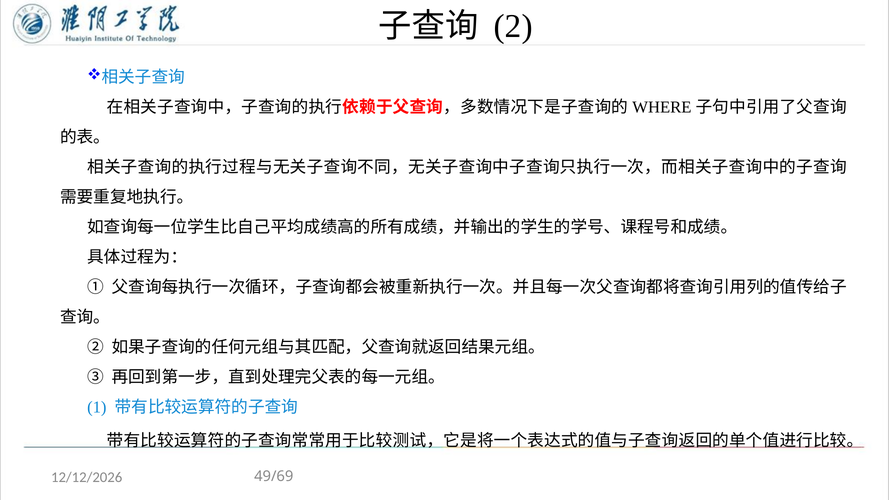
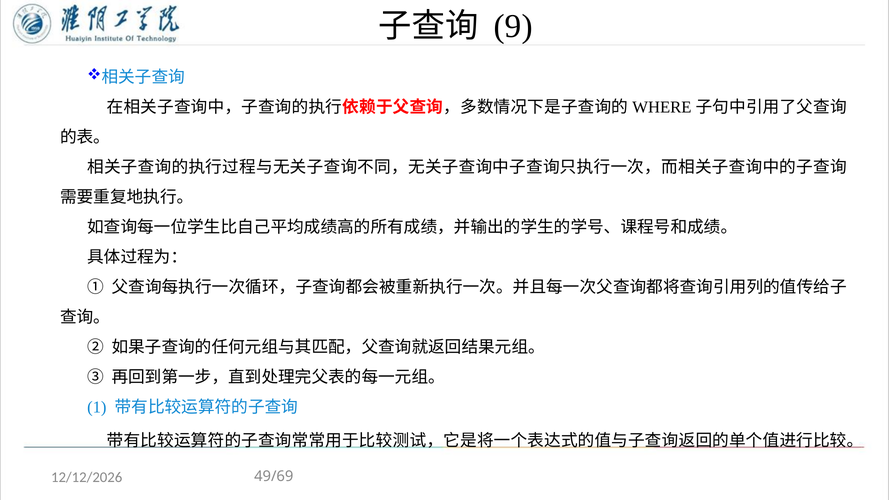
2: 2 -> 9
